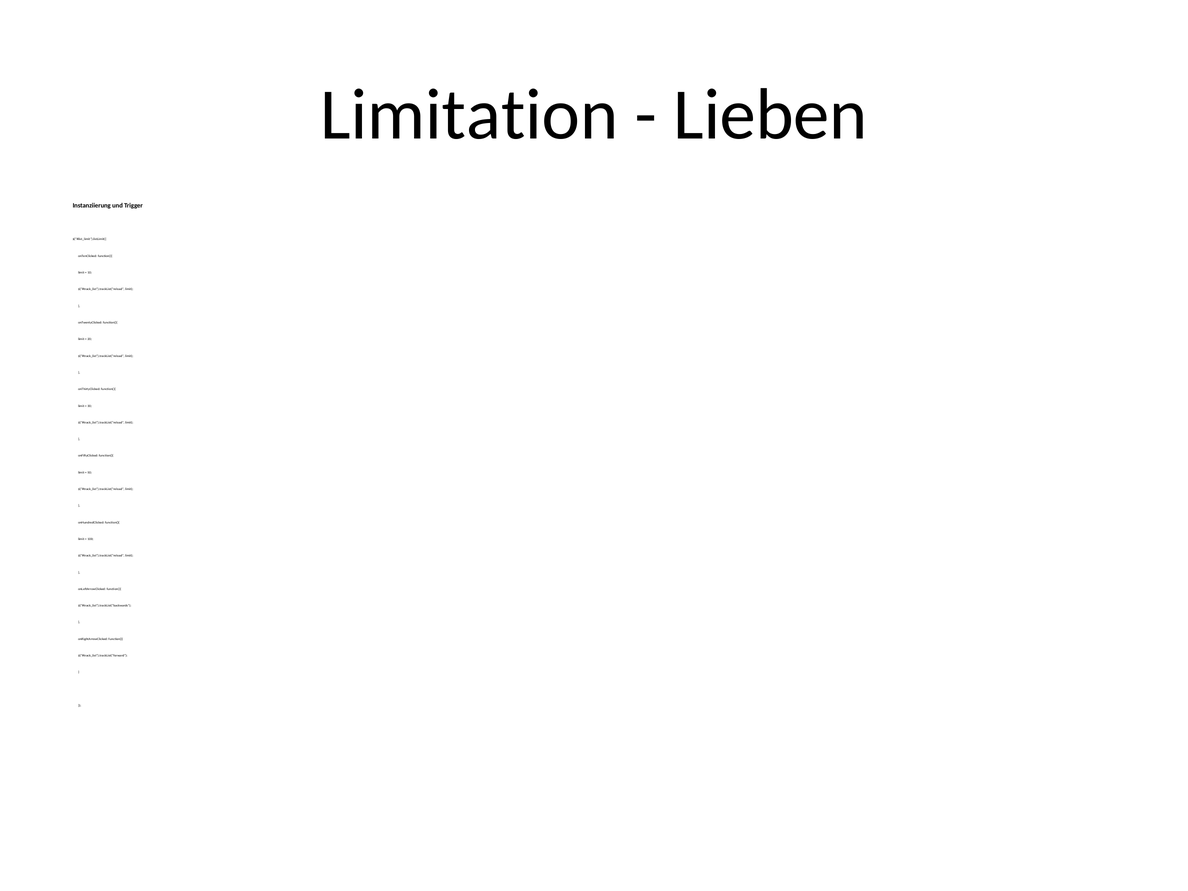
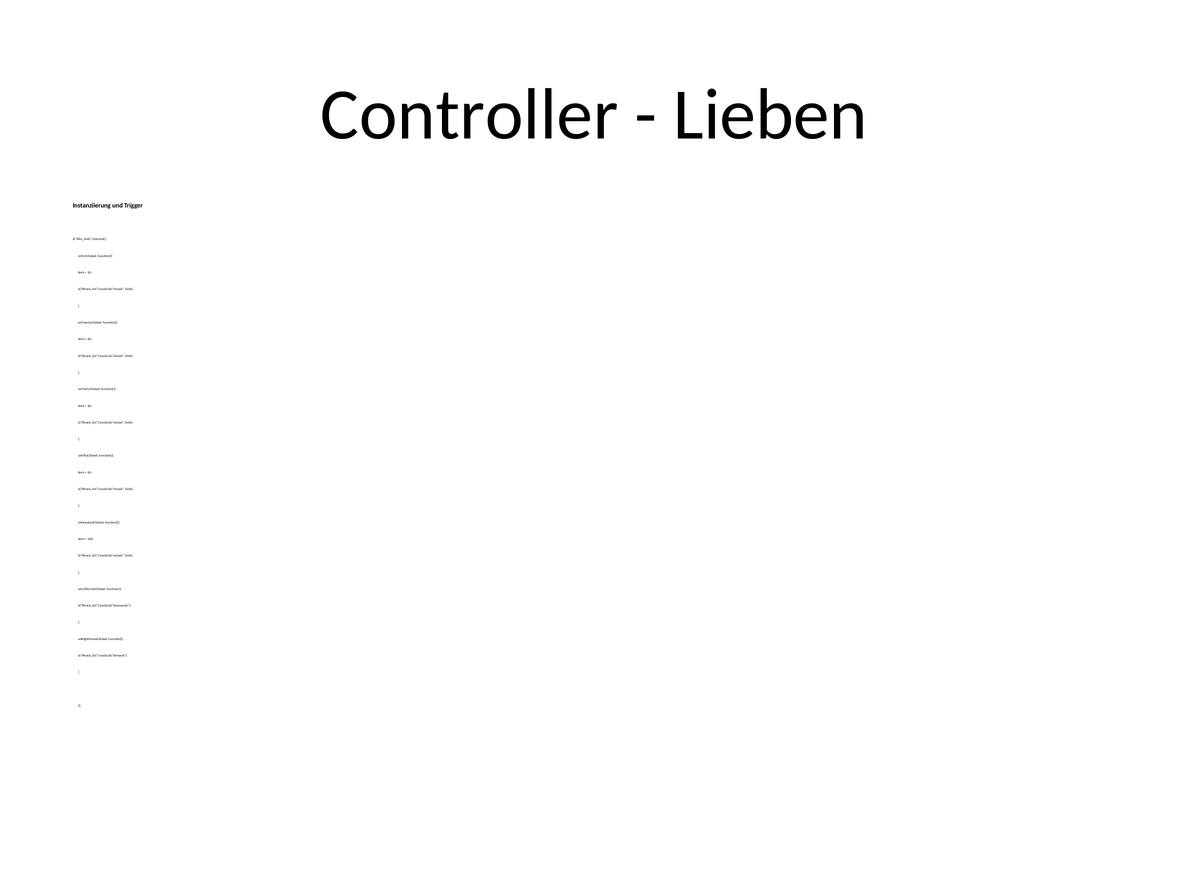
Limitation: Limitation -> Controller
